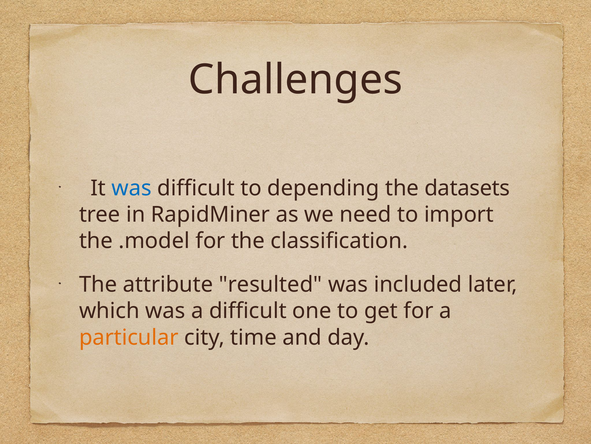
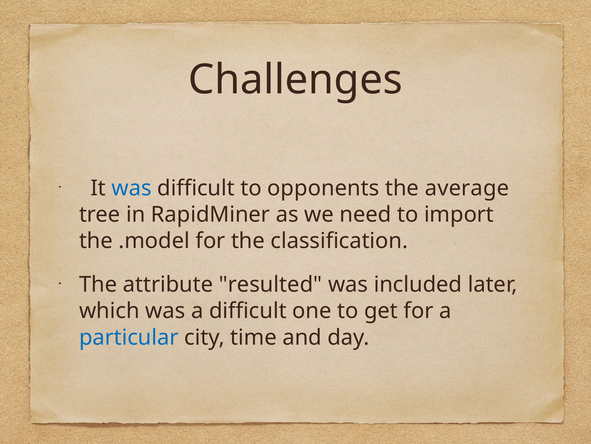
depending: depending -> opponents
datasets: datasets -> average
particular colour: orange -> blue
